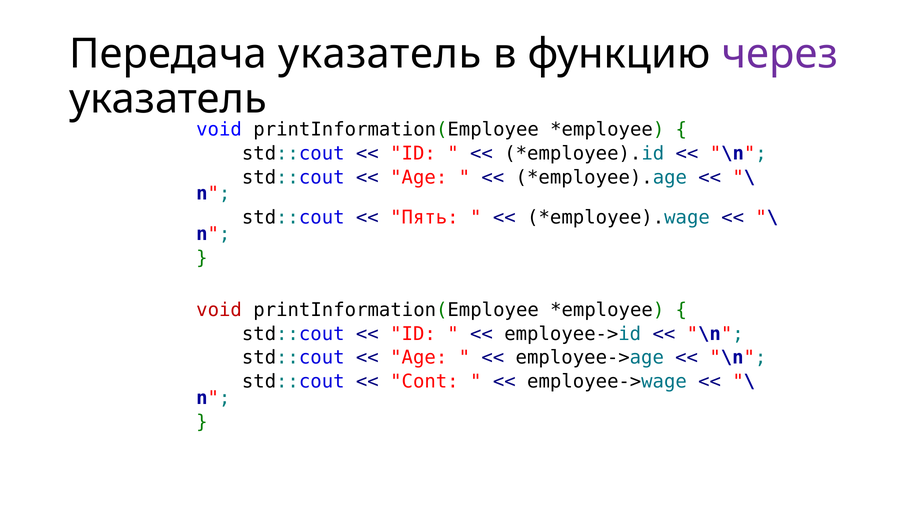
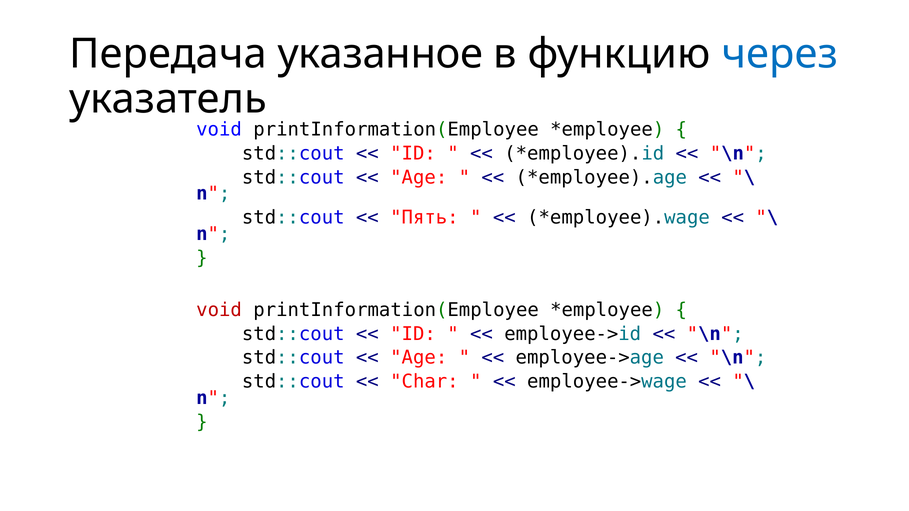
Передача указатель: указатель -> указанное
через colour: purple -> blue
Cont: Cont -> Char
